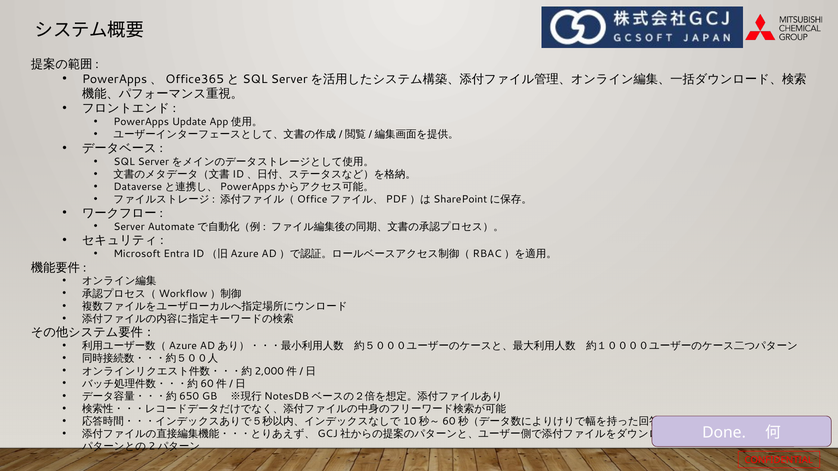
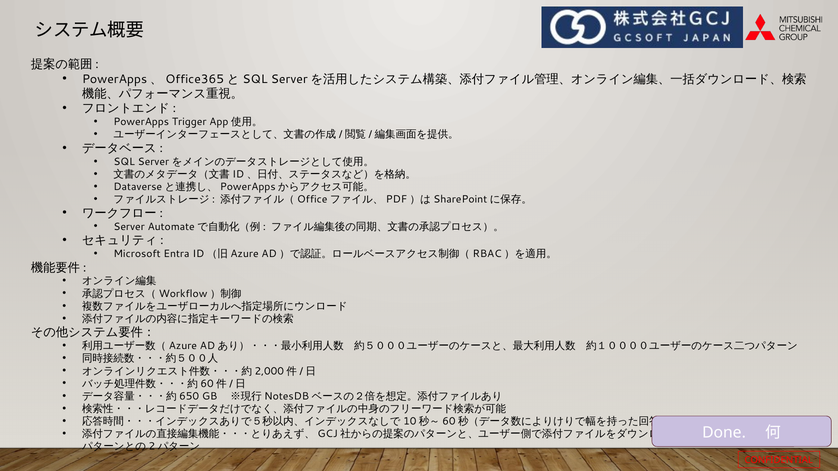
Update: Update -> Trigger
